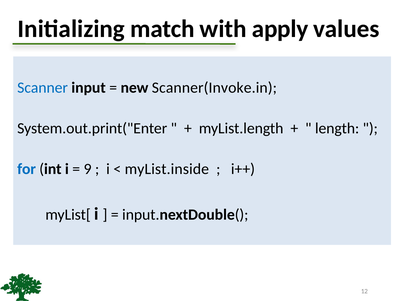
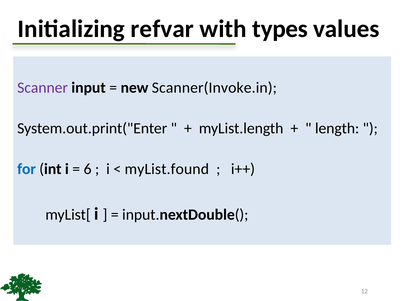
match: match -> refvar
apply: apply -> types
Scanner colour: blue -> purple
9: 9 -> 6
myList.inside: myList.inside -> myList.found
